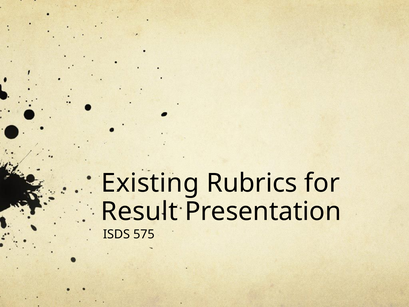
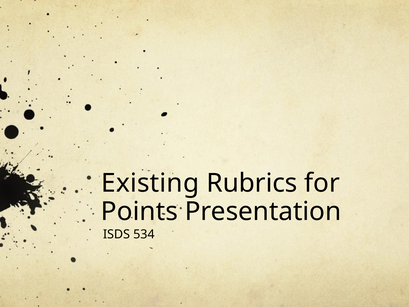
Result: Result -> Points
575: 575 -> 534
